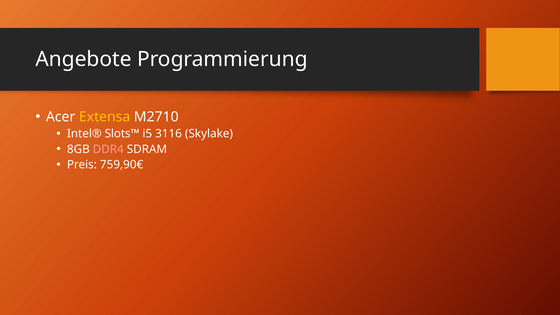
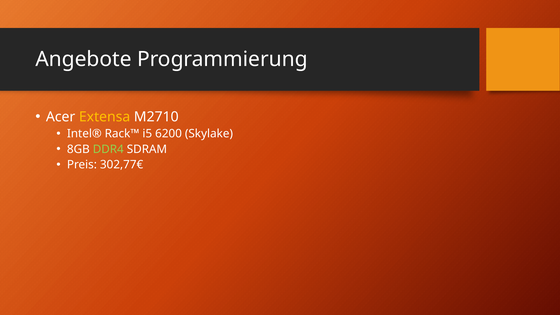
Slots™: Slots™ -> Rack™
3116: 3116 -> 6200
DDR4 colour: pink -> light green
759,90€: 759,90€ -> 302,77€
